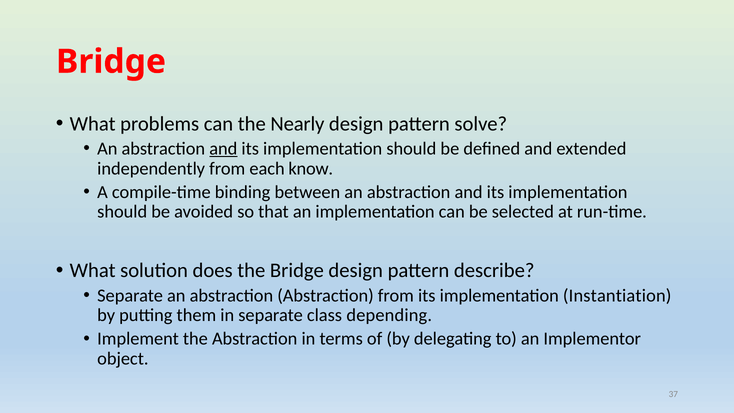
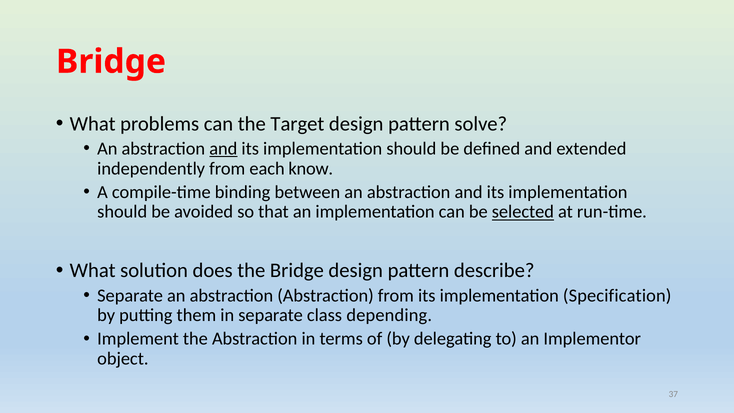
Nearly: Nearly -> Target
selected underline: none -> present
Instantiation: Instantiation -> Specification
